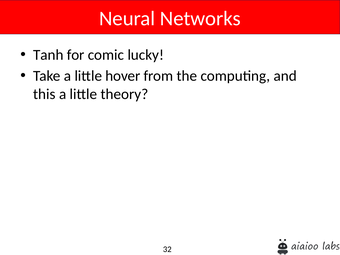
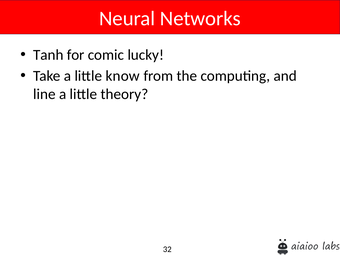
hover: hover -> know
this: this -> line
